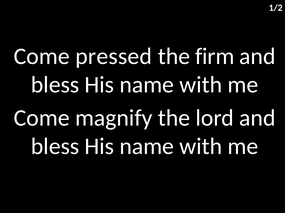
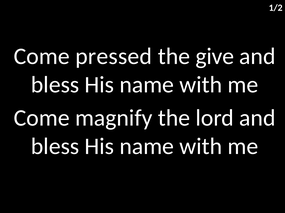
firm: firm -> give
